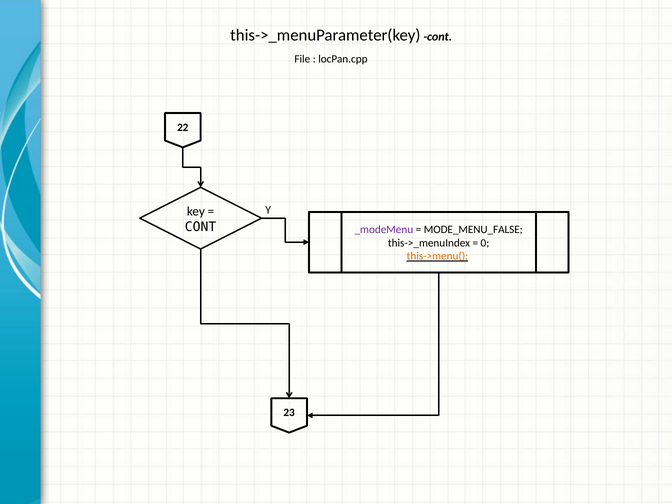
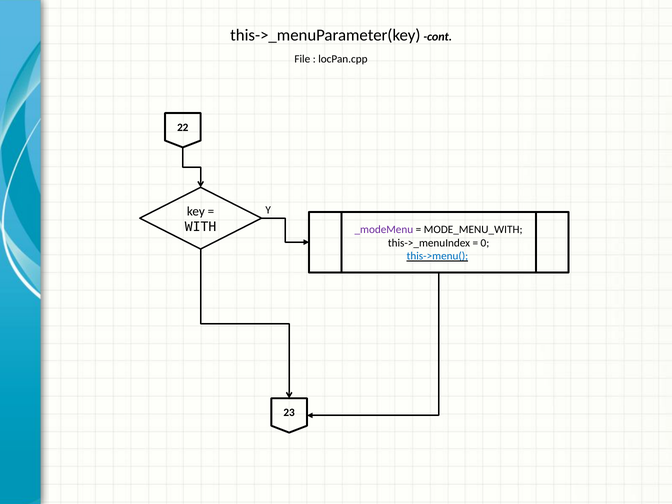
CONT at (201, 227): CONT -> WITH
MODE_MENU_FALSE: MODE_MENU_FALSE -> MODE_MENU_WITH
this->menu( colour: orange -> blue
